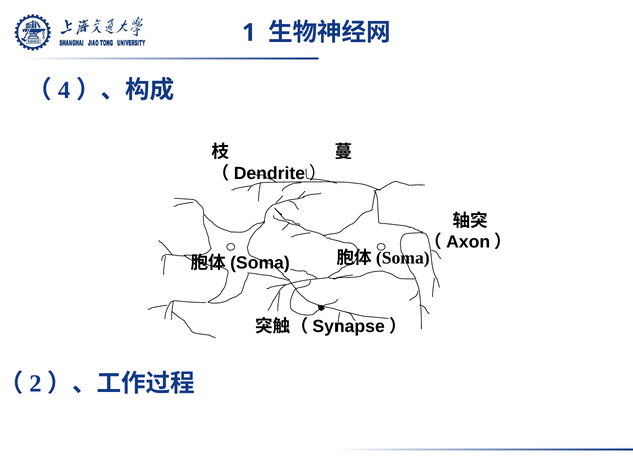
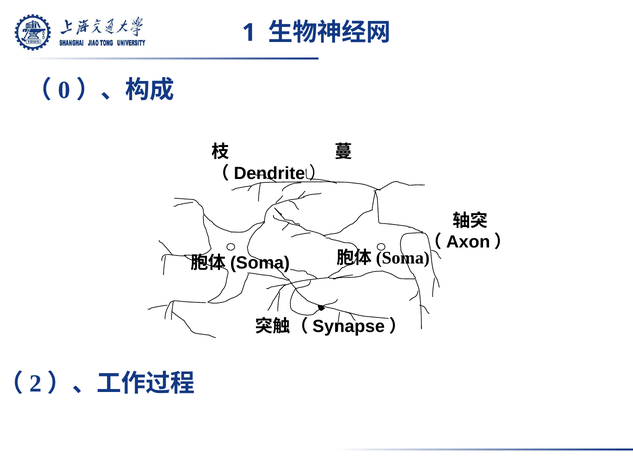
4: 4 -> 0
